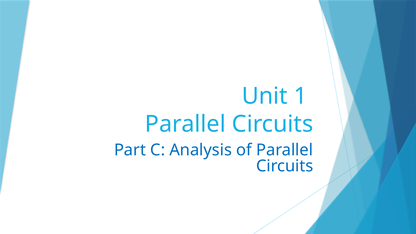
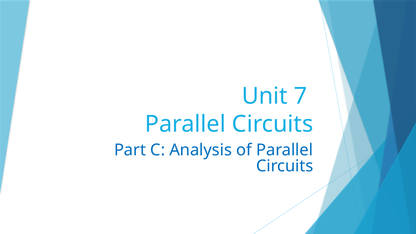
1: 1 -> 7
